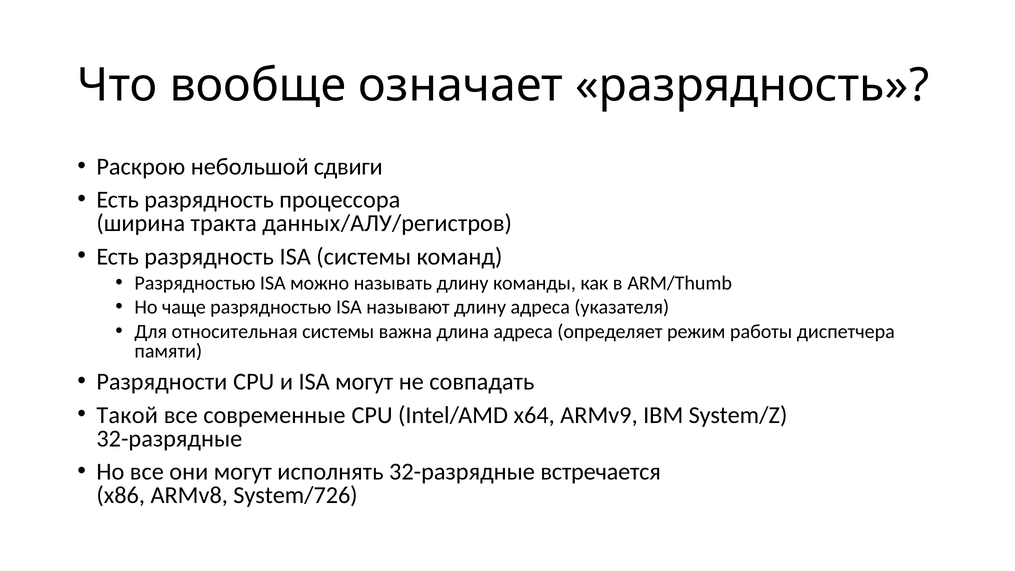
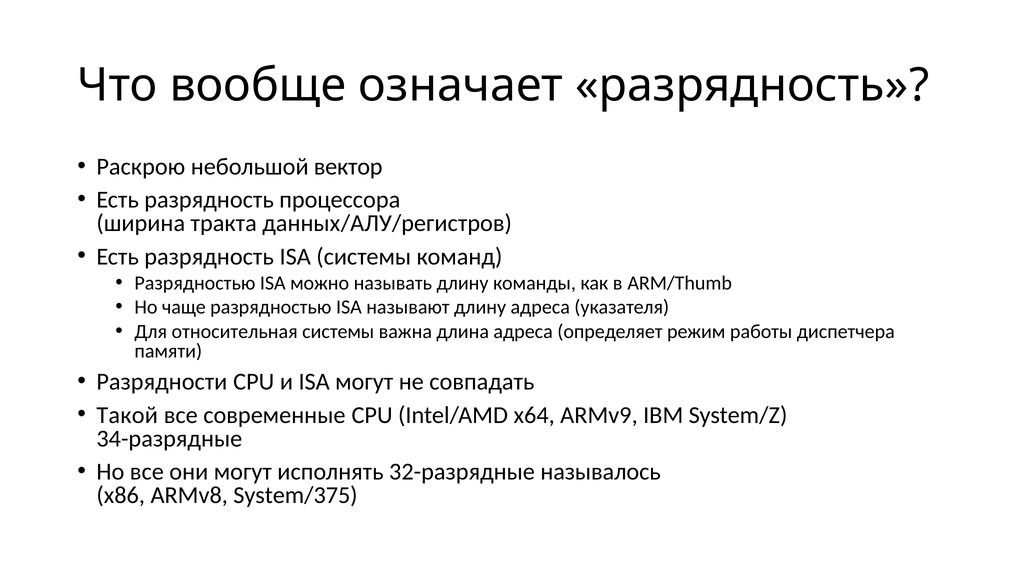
сдвиги: сдвиги -> вектор
32-разрядные at (169, 439): 32-разрядные -> 34-разрядные
встречается: встречается -> называлось
System/726: System/726 -> System/375
